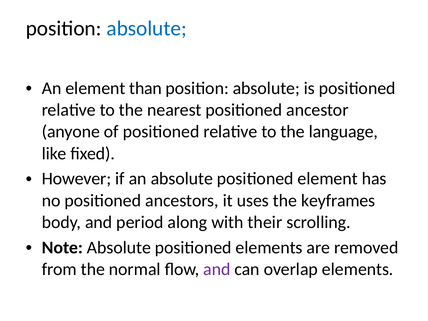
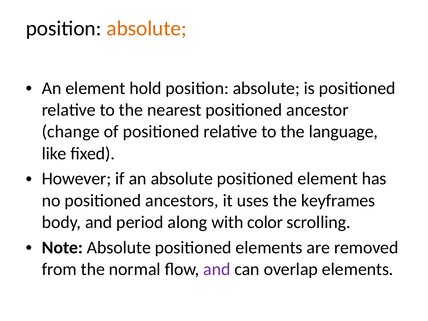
absolute at (147, 28) colour: blue -> orange
than: than -> hold
anyone: anyone -> change
their: their -> color
